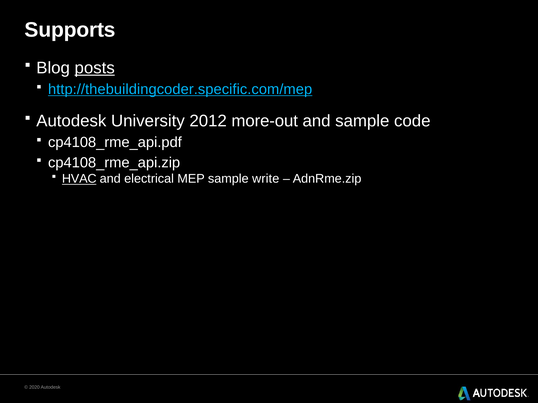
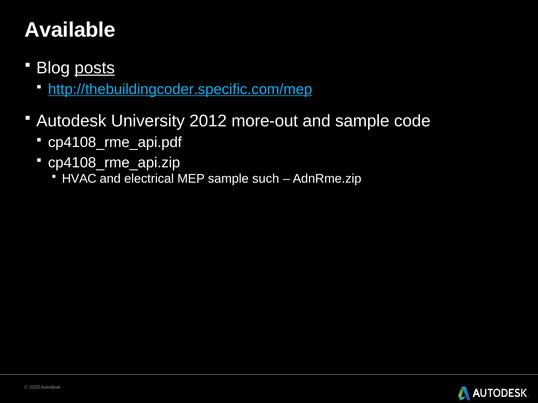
Supports: Supports -> Available
HVAC underline: present -> none
write: write -> such
